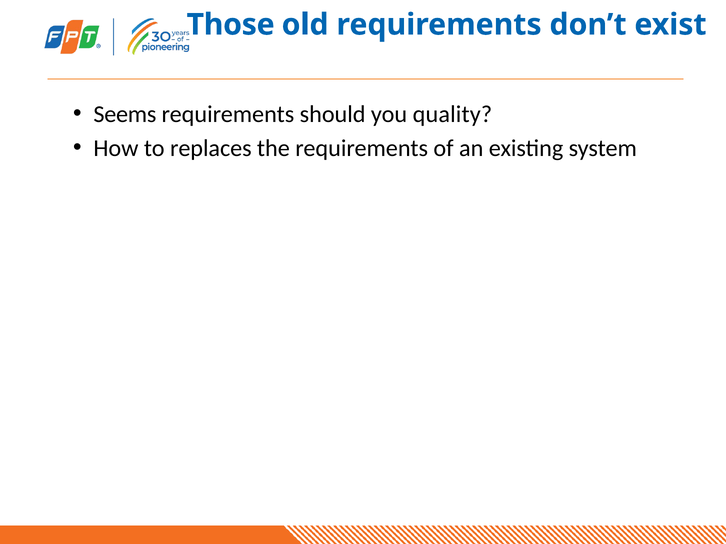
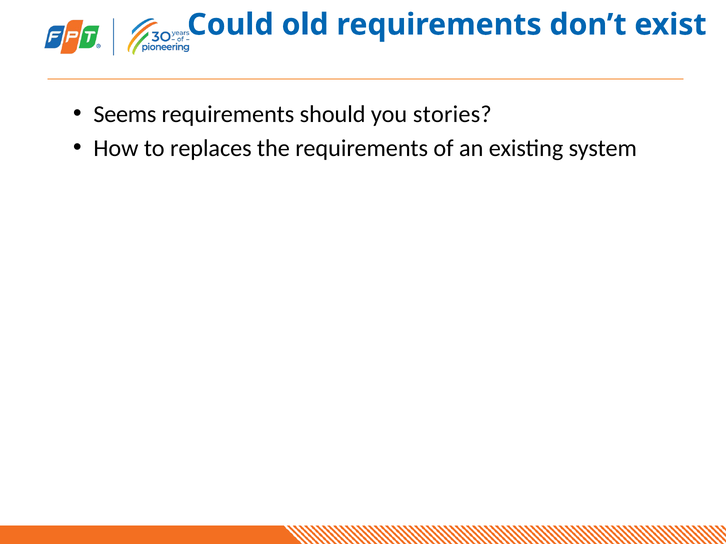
Those: Those -> Could
quality: quality -> stories
